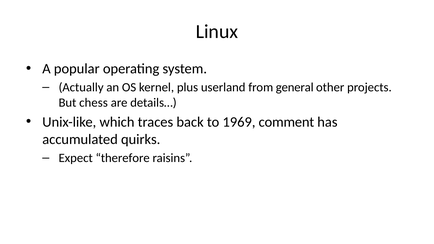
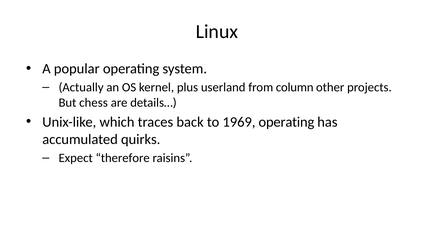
general: general -> column
1969 comment: comment -> operating
